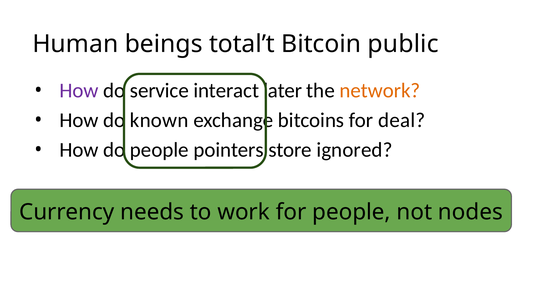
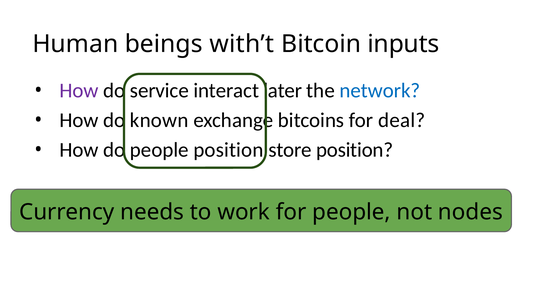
total’t: total’t -> with’t
public: public -> inputs
network colour: orange -> blue
people pointers: pointers -> position
store ignored: ignored -> position
